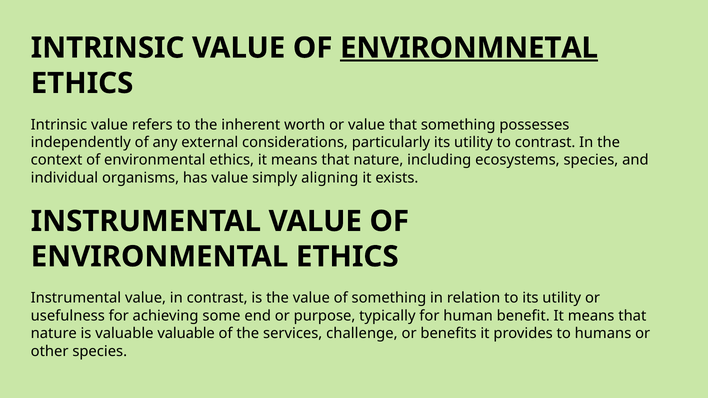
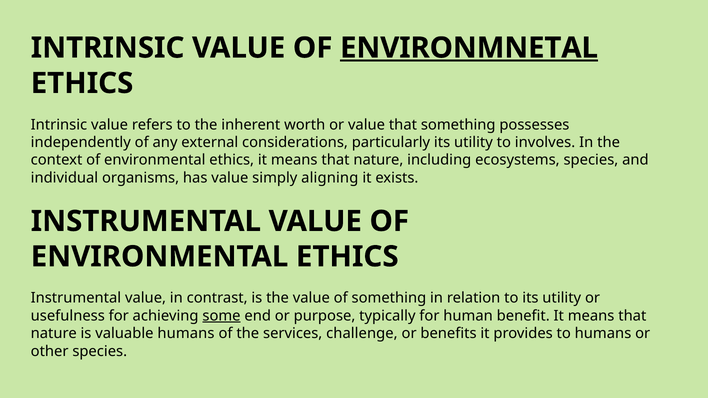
to contrast: contrast -> involves
some underline: none -> present
valuable valuable: valuable -> humans
